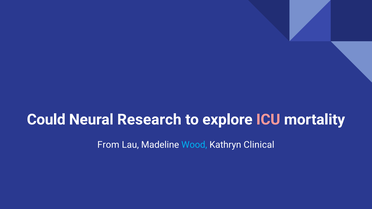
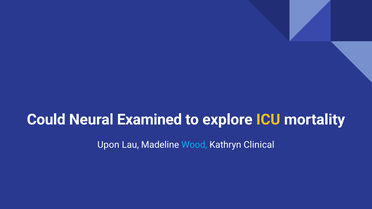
Research: Research -> Examined
ICU colour: pink -> yellow
From: From -> Upon
